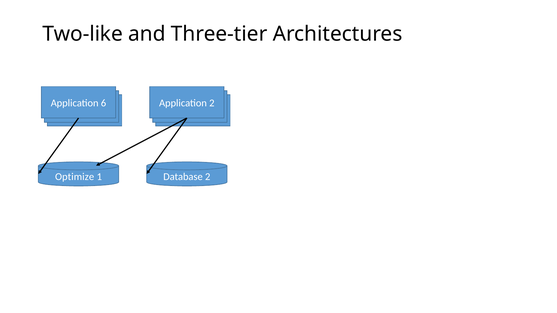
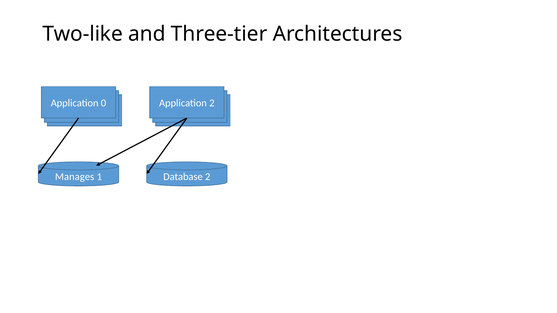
6: 6 -> 0
Optimize: Optimize -> Manages
